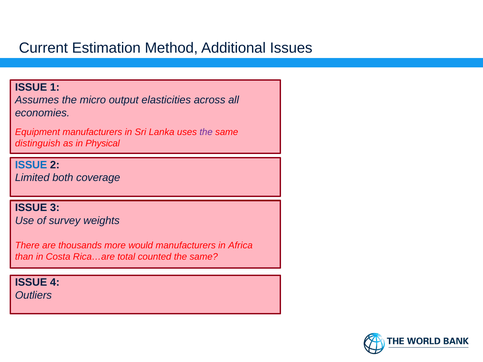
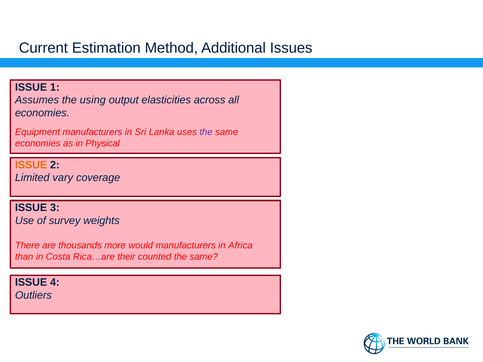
micro: micro -> using
distinguish at (38, 144): distinguish -> economies
ISSUE at (31, 165) colour: blue -> orange
both: both -> vary
total: total -> their
